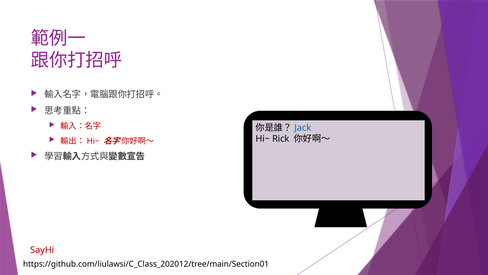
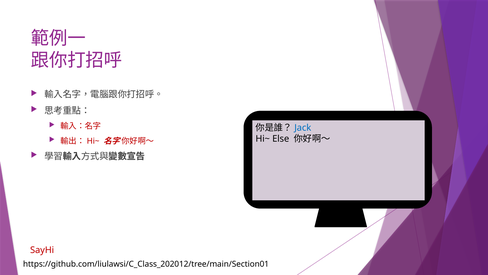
Rick: Rick -> Else
